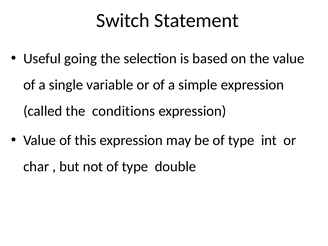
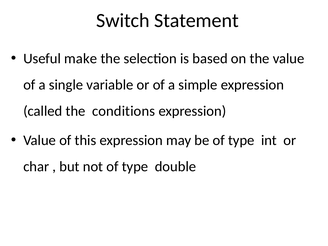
going: going -> make
